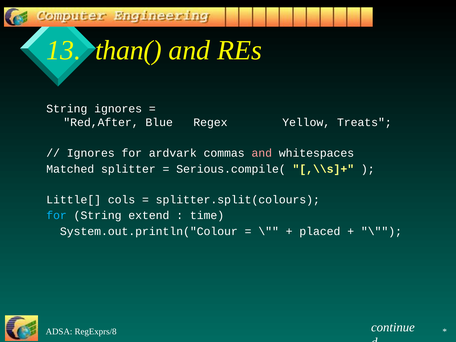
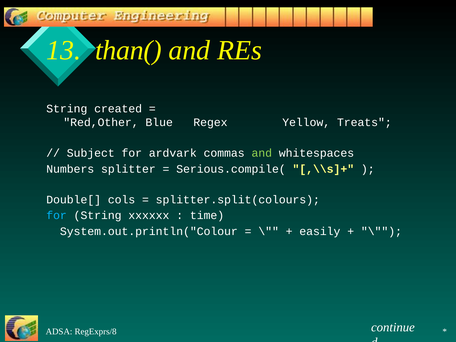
String ignores: ignores -> created
Red,After: Red,After -> Red,Other
Ignores at (91, 153): Ignores -> Subject
and at (262, 153) colour: pink -> light green
Matched: Matched -> Numbers
Little[: Little[ -> Double[
extend: extend -> xxxxxx
placed: placed -> easily
